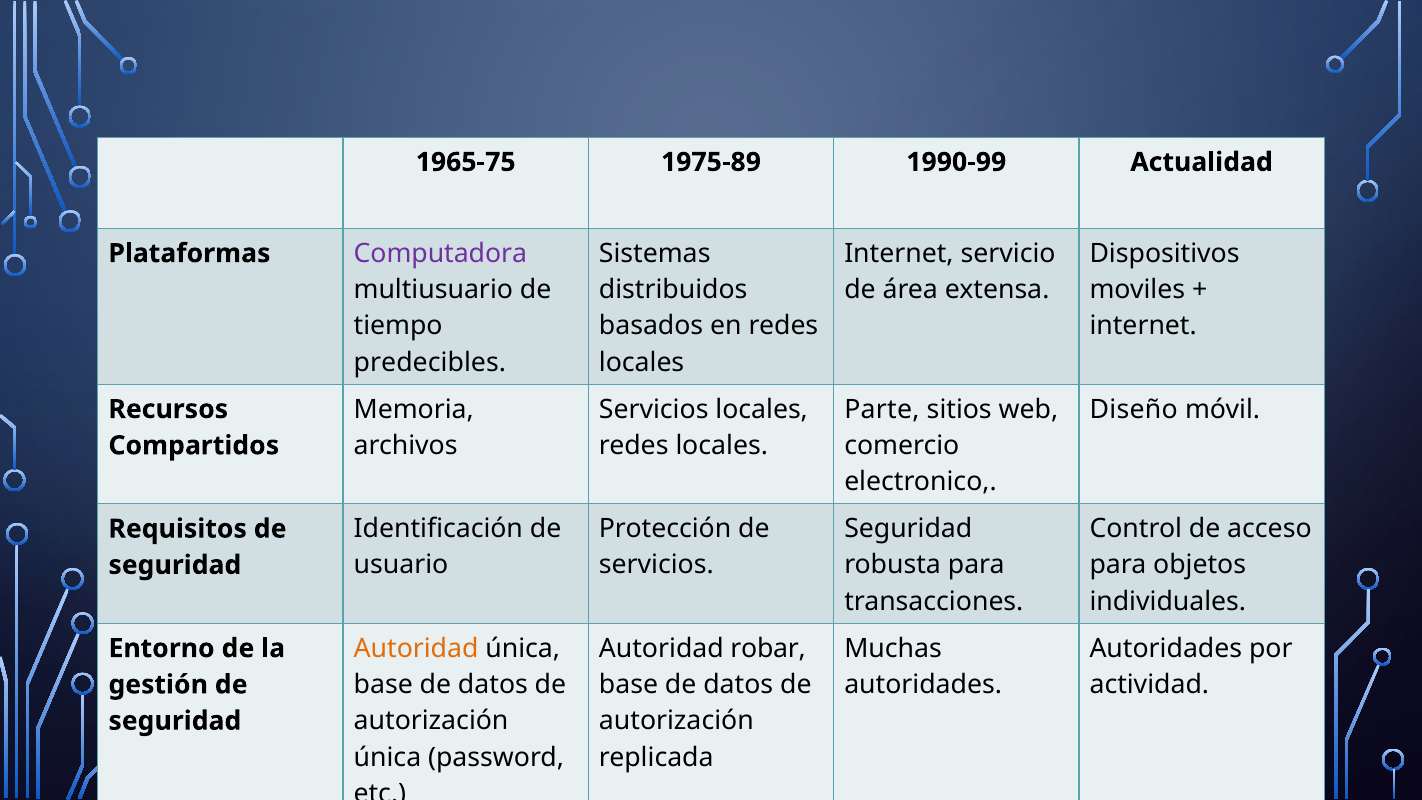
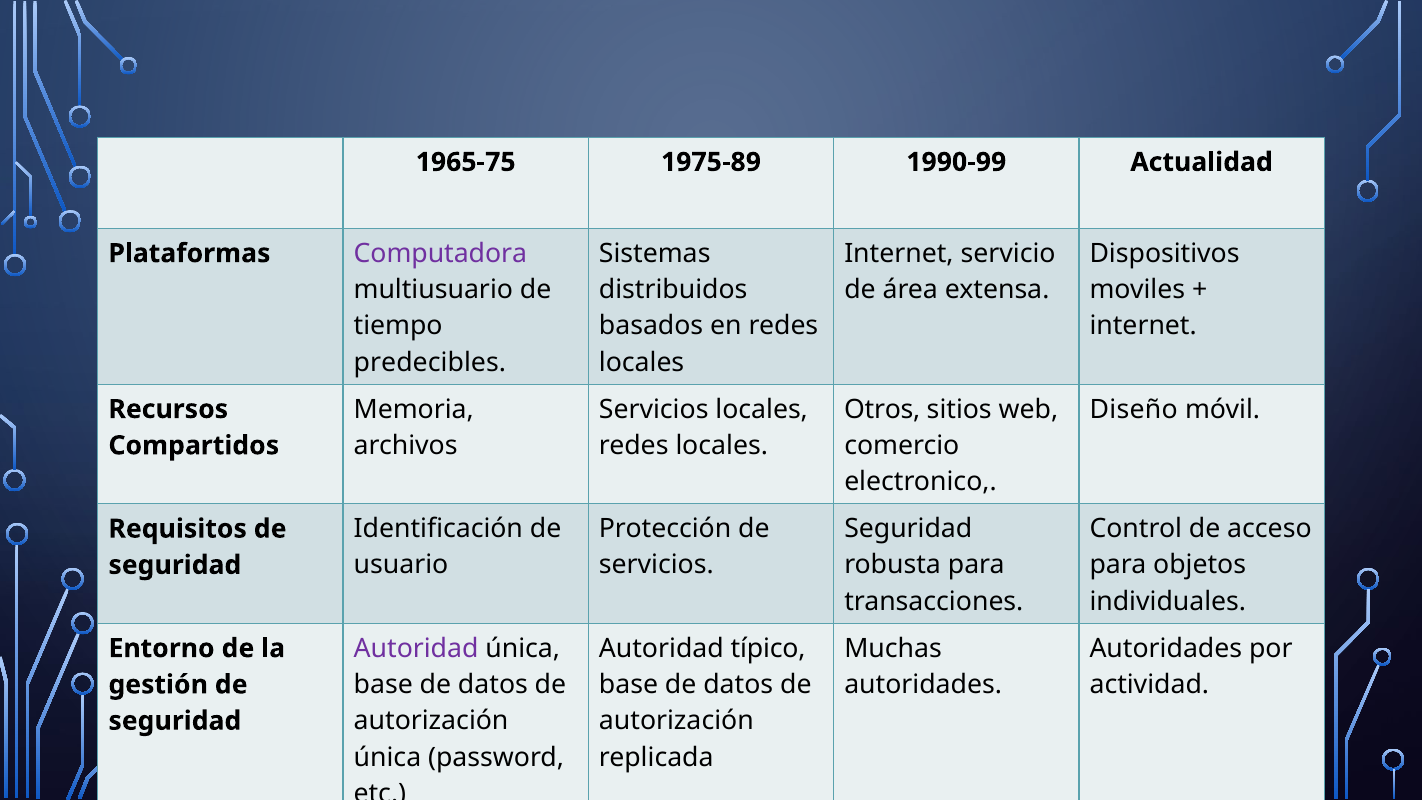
Parte: Parte -> Otros
Autoridad at (416, 648) colour: orange -> purple
robar: robar -> típico
